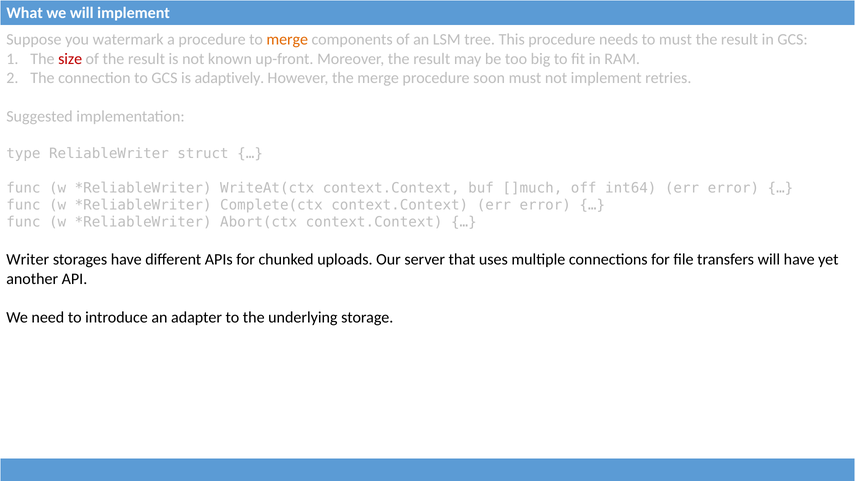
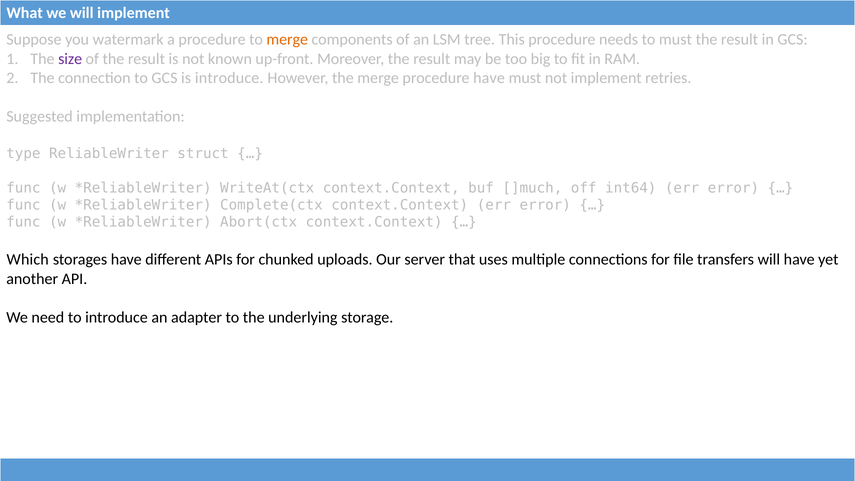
size colour: red -> purple
is adaptively: adaptively -> introduce
procedure soon: soon -> have
Writer: Writer -> Which
